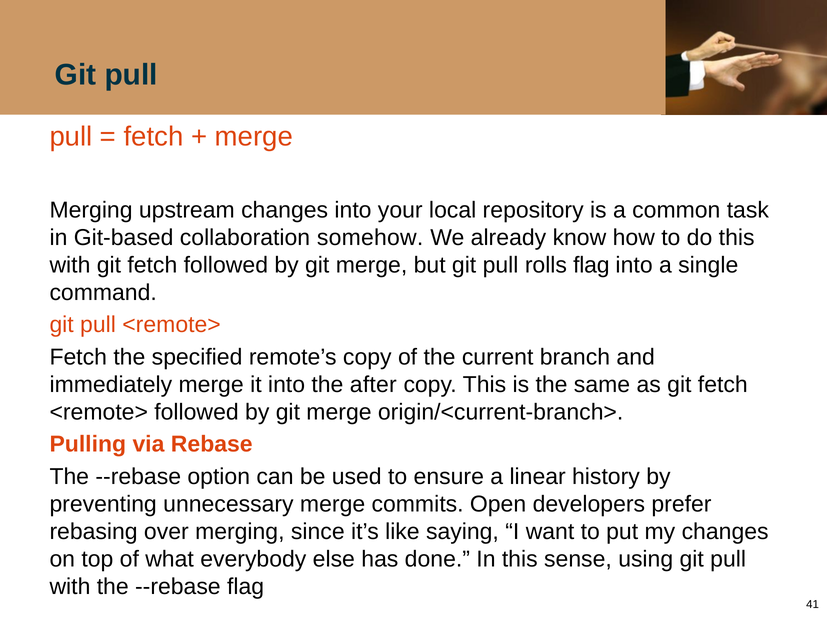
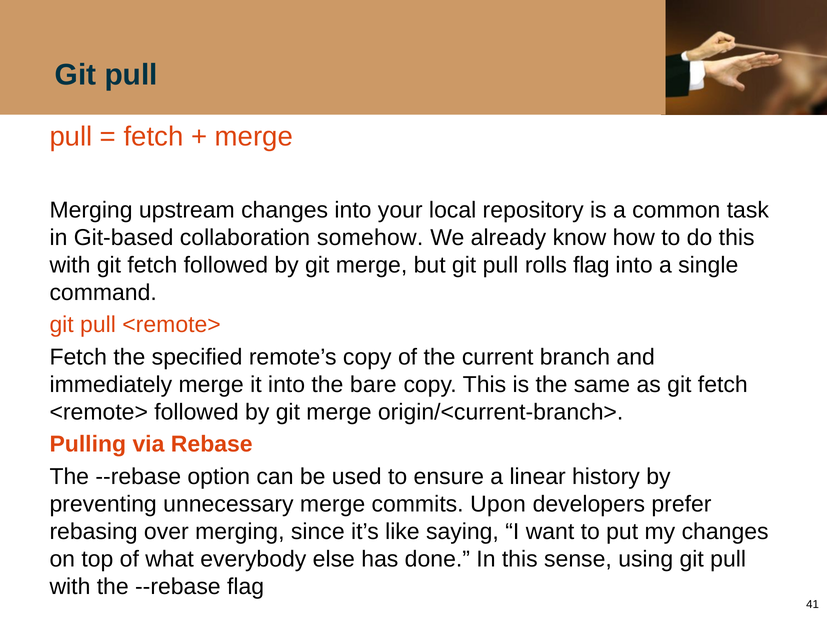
after: after -> bare
Open: Open -> Upon
